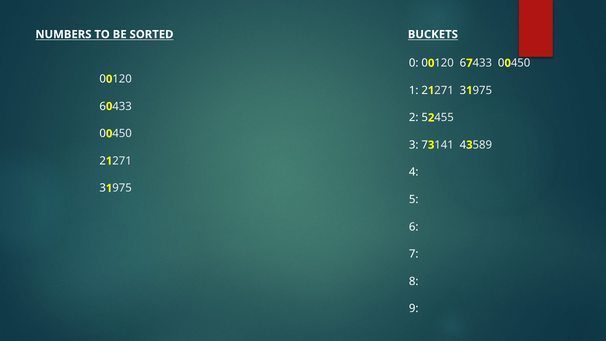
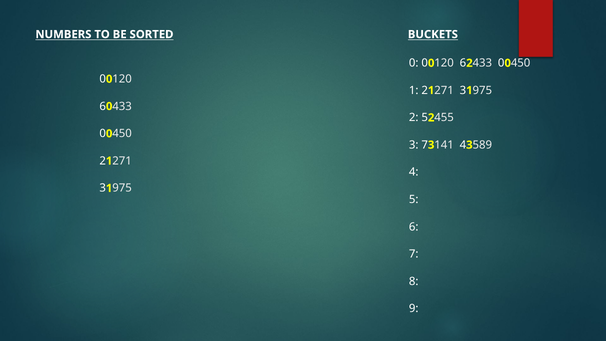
7 at (469, 63): 7 -> 2
